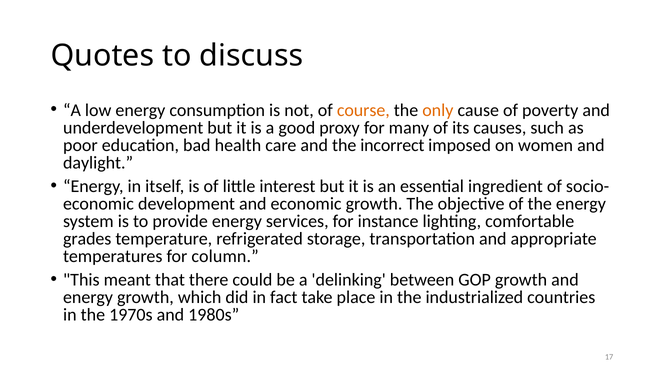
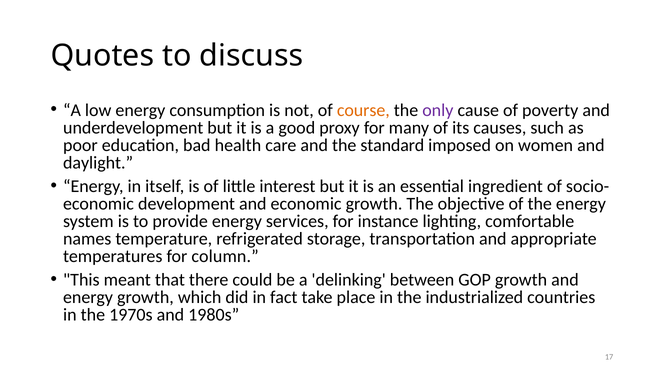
only colour: orange -> purple
incorrect: incorrect -> standard
grades: grades -> names
